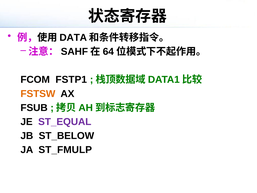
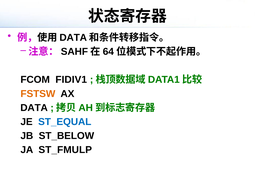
FSTP1: FSTP1 -> FIDIV1
FSUB at (34, 108): FSUB -> DATA
ST_EQUAL colour: purple -> blue
